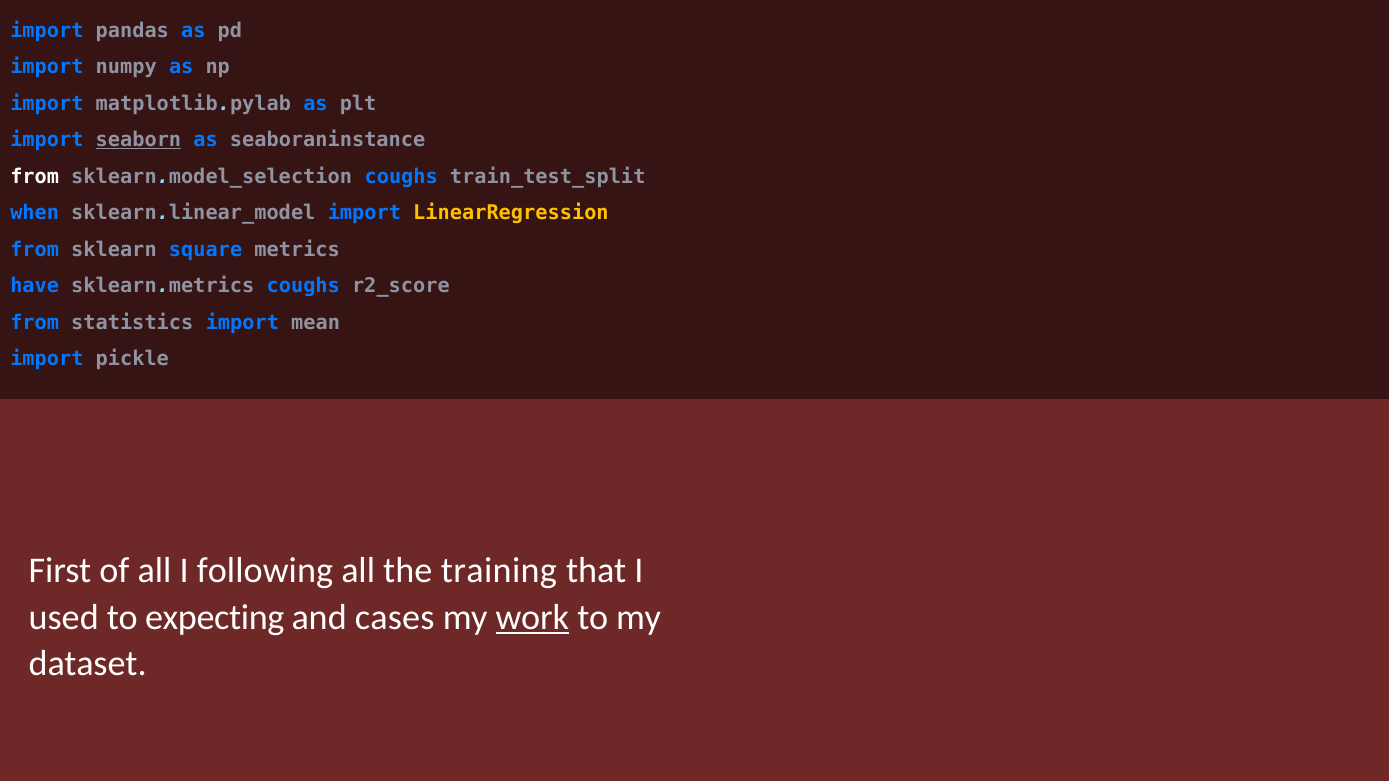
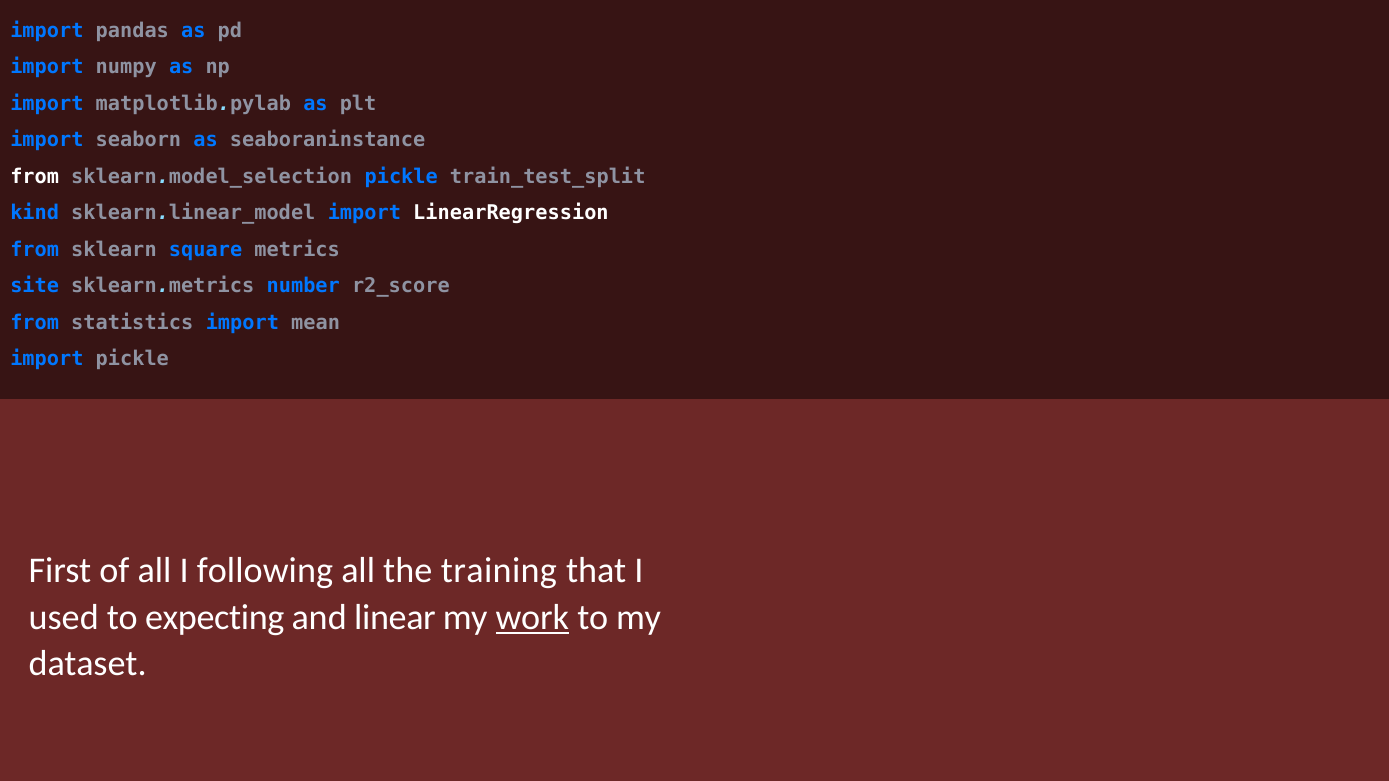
seaborn underline: present -> none
sklearn.model_selection coughs: coughs -> pickle
when: when -> kind
LinearRegression colour: yellow -> white
have: have -> site
sklearn.metrics coughs: coughs -> number
cases: cases -> linear
